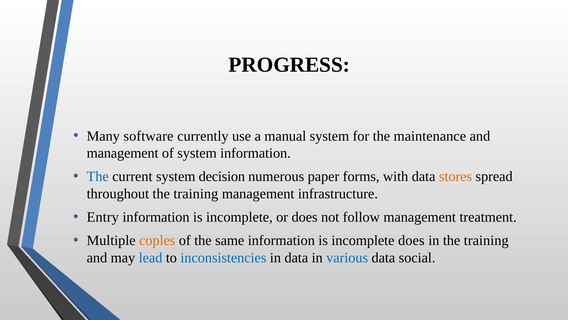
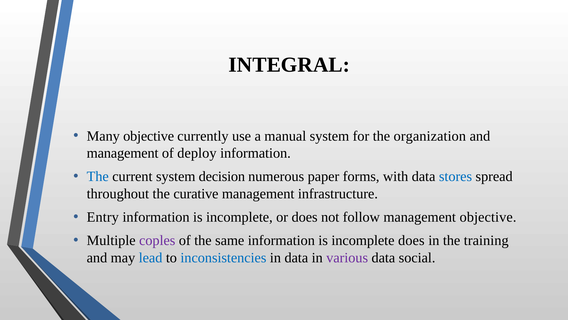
PROGRESS: PROGRESS -> INTEGRAL
Many software: software -> objective
maintenance: maintenance -> organization
of system: system -> deploy
stores colour: orange -> blue
throughout the training: training -> curative
management treatment: treatment -> objective
coples colour: orange -> purple
various colour: blue -> purple
